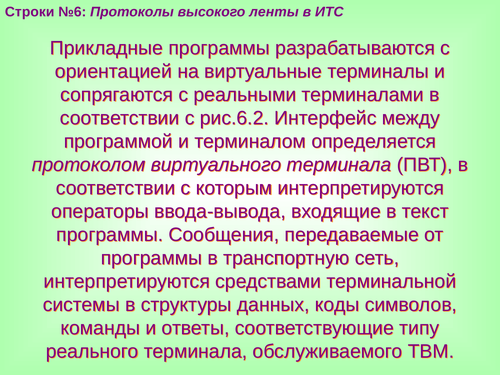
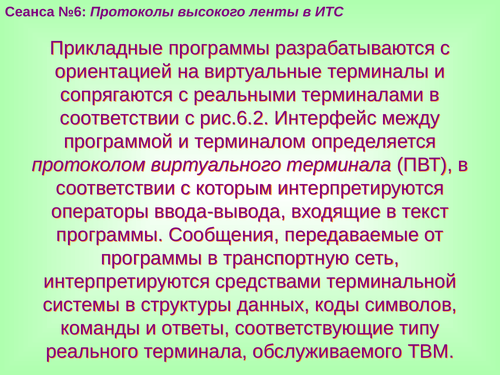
Строки: Строки -> Сеанса
